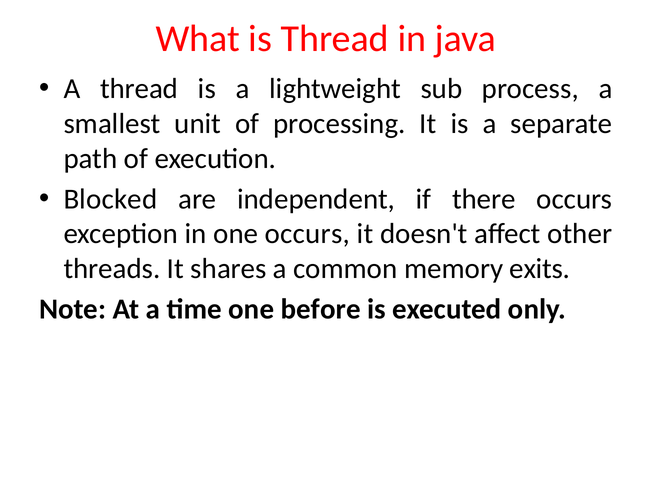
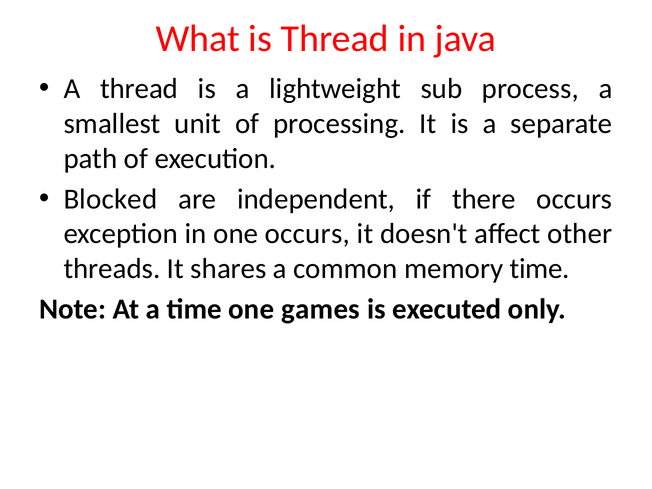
memory exits: exits -> time
before: before -> games
